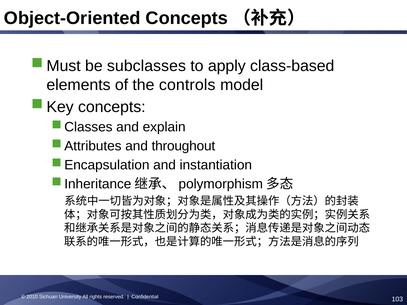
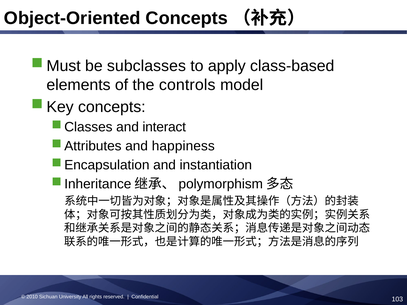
explain: explain -> interact
throughout: throughout -> happiness
